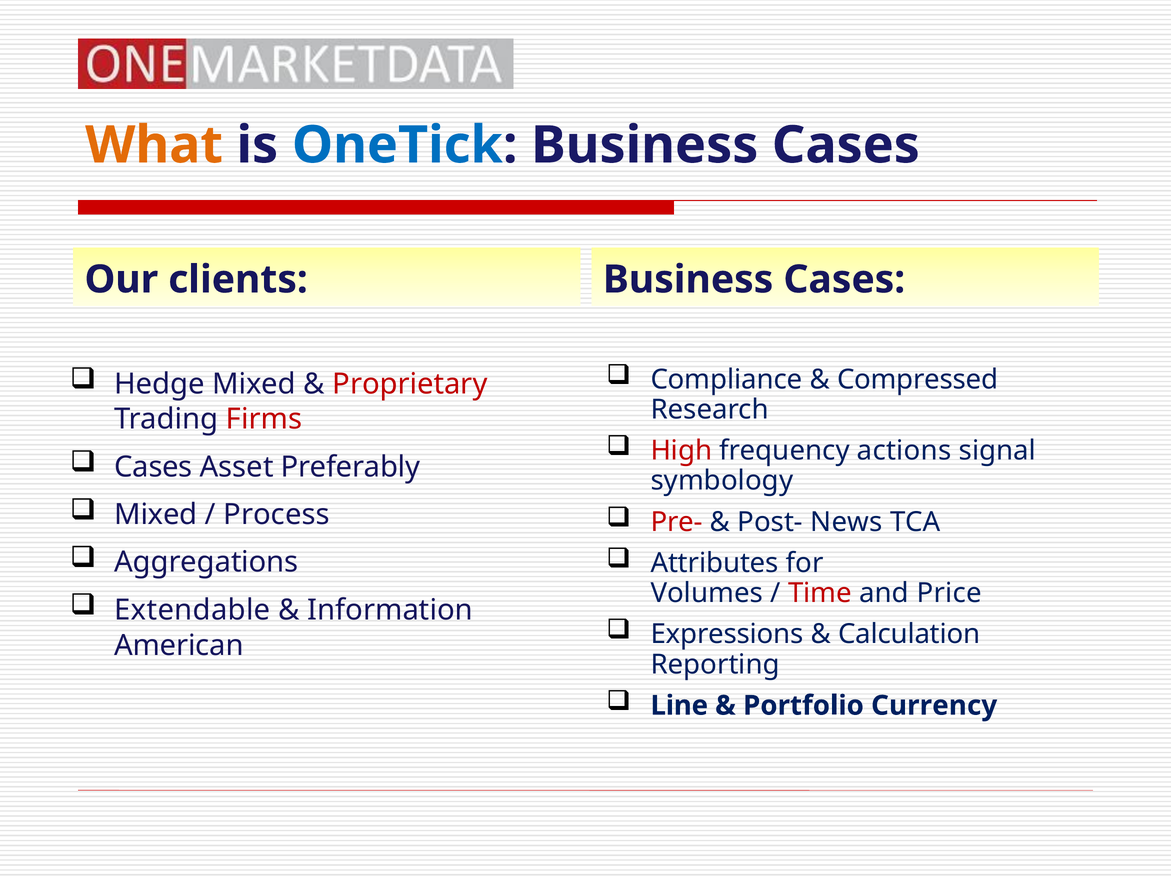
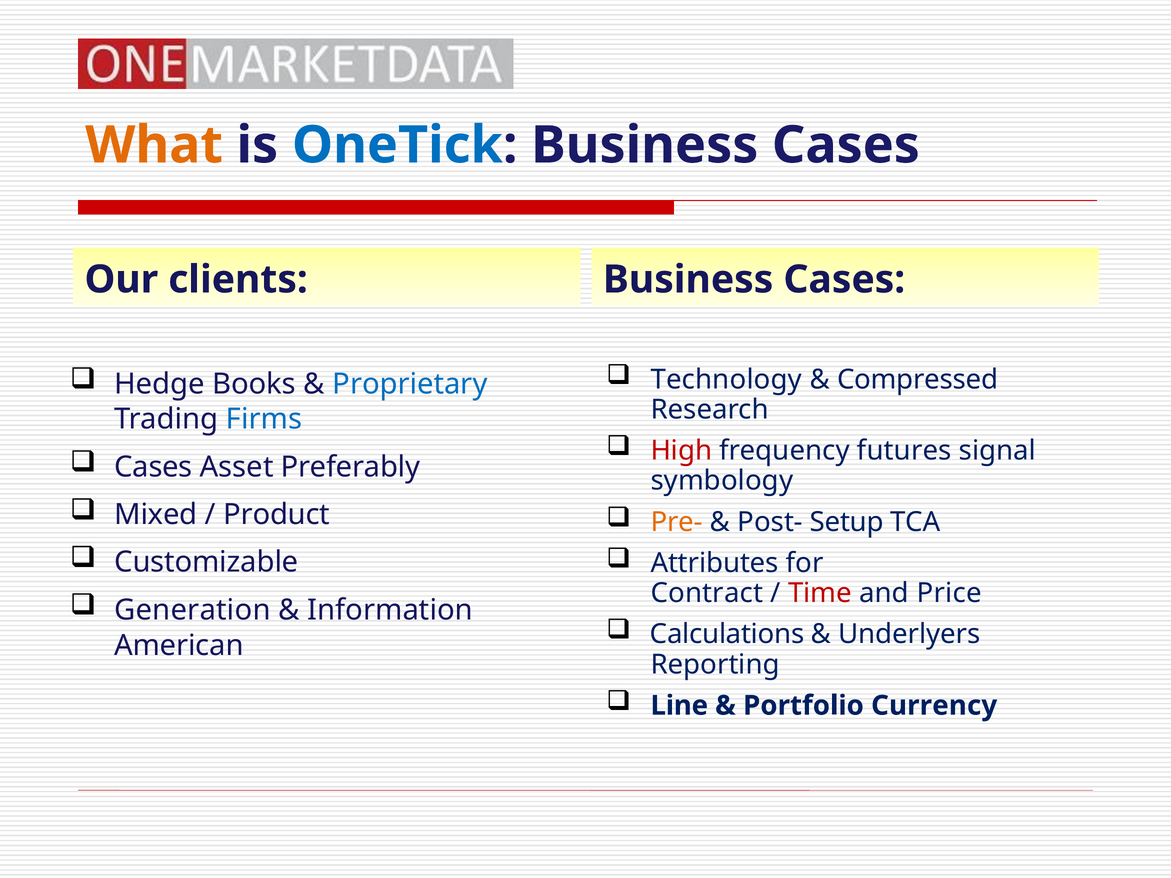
Compliance: Compliance -> Technology
Hedge Mixed: Mixed -> Books
Proprietary colour: red -> blue
Firms colour: red -> blue
actions: actions -> futures
Process: Process -> Product
Pre- colour: red -> orange
News: News -> Setup
Aggregations: Aggregations -> Customizable
Volumes: Volumes -> Contract
Extendable: Extendable -> Generation
Expressions: Expressions -> Calculations
Calculation: Calculation -> Underlyers
